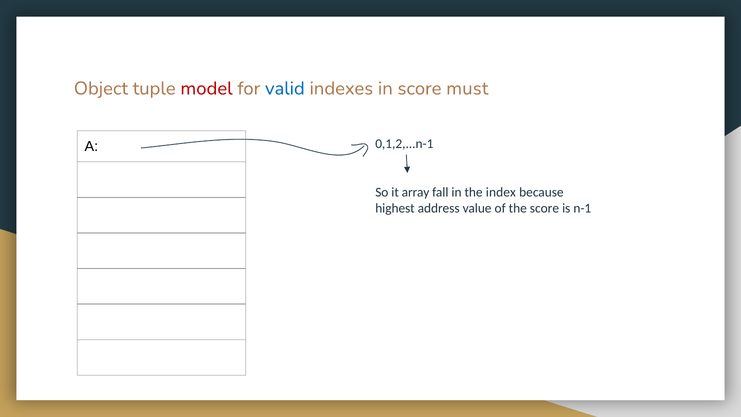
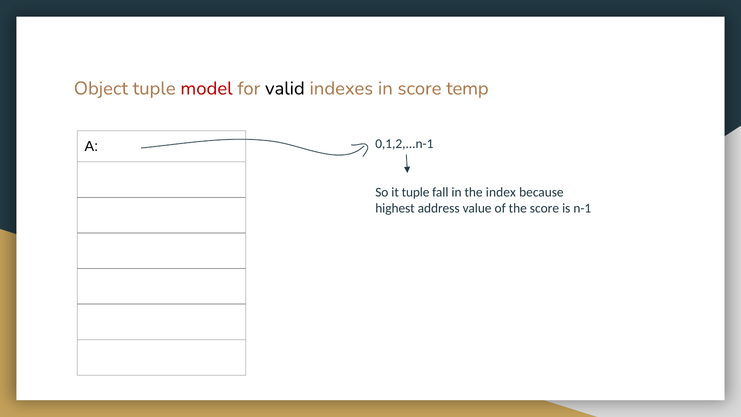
valid colour: blue -> black
must: must -> temp
it array: array -> tuple
